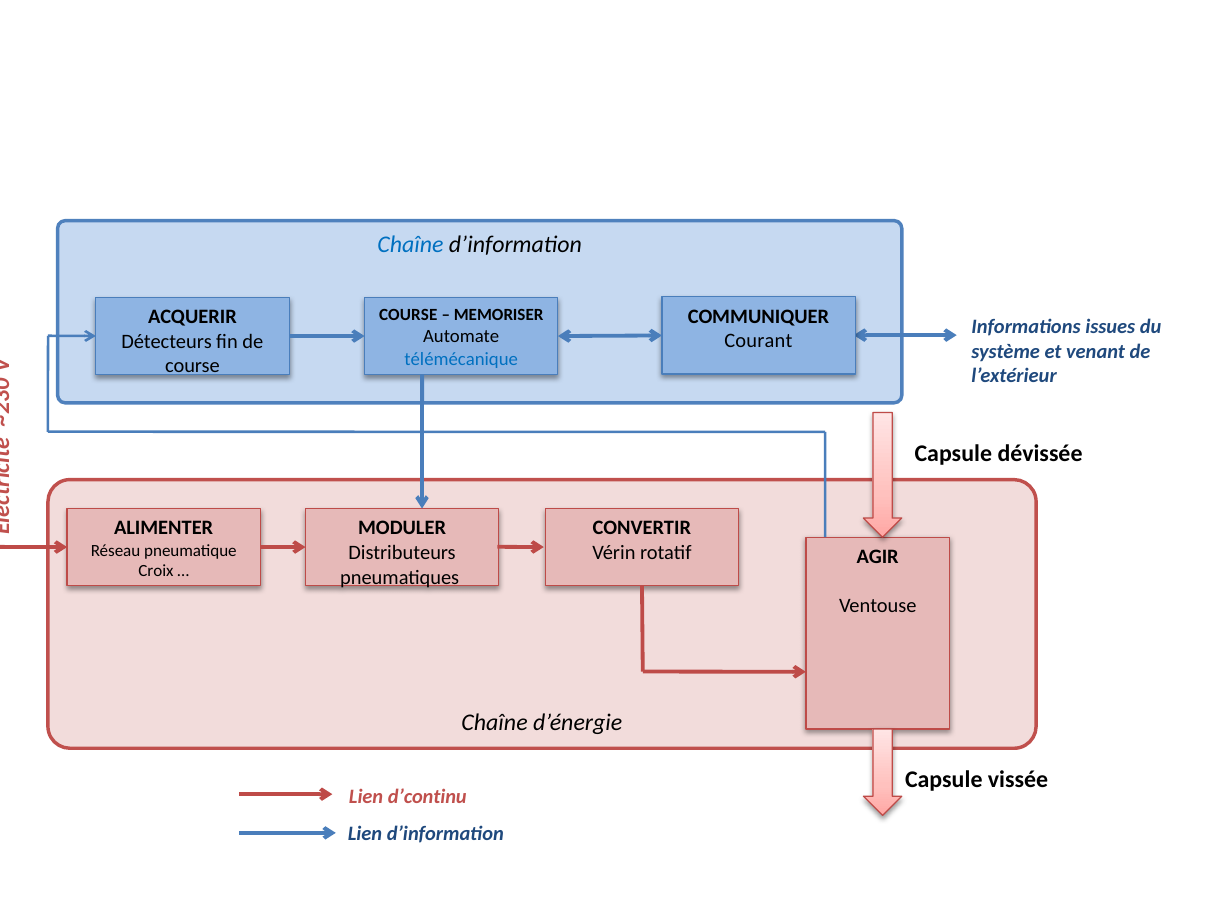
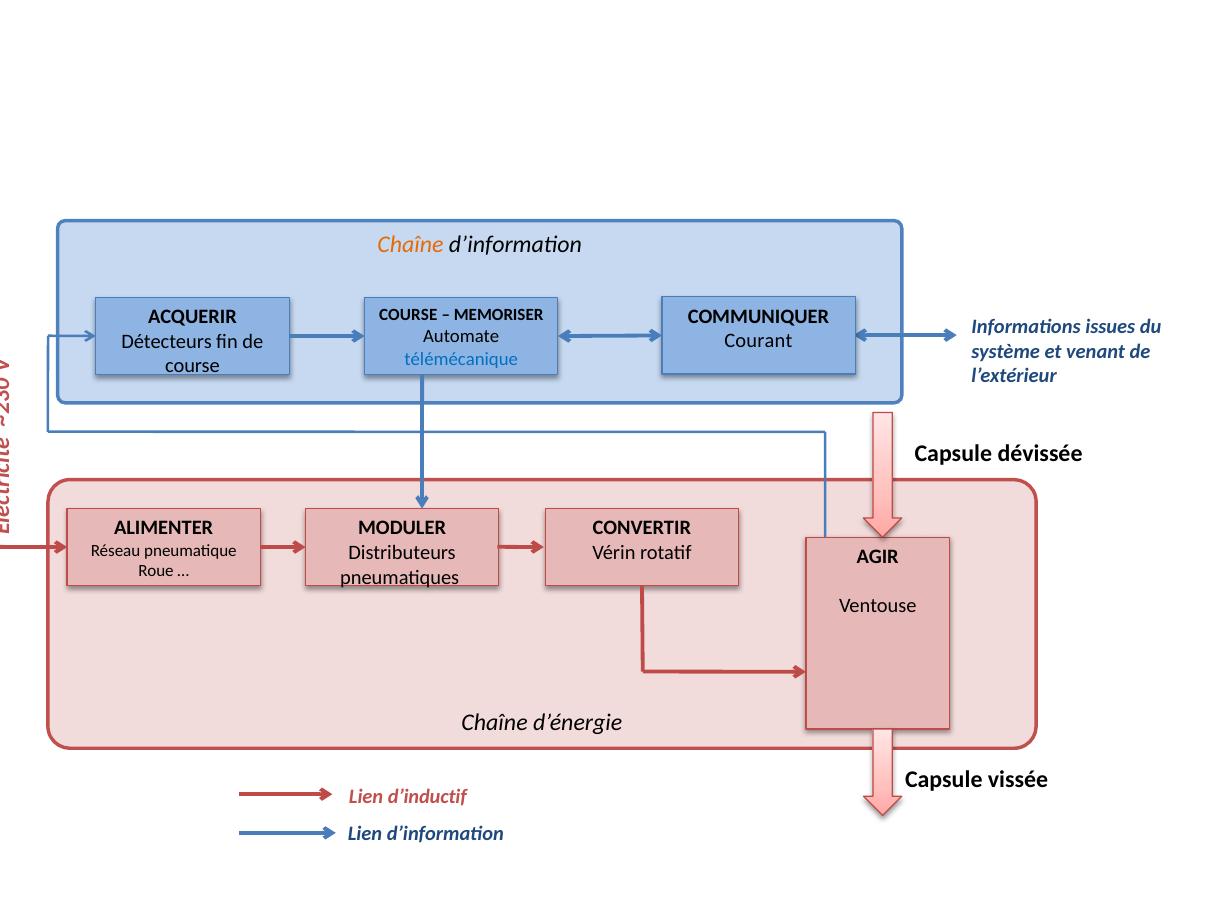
Chaîne at (410, 245) colour: blue -> orange
Croix: Croix -> Roue
d’continu: d’continu -> d’inductif
